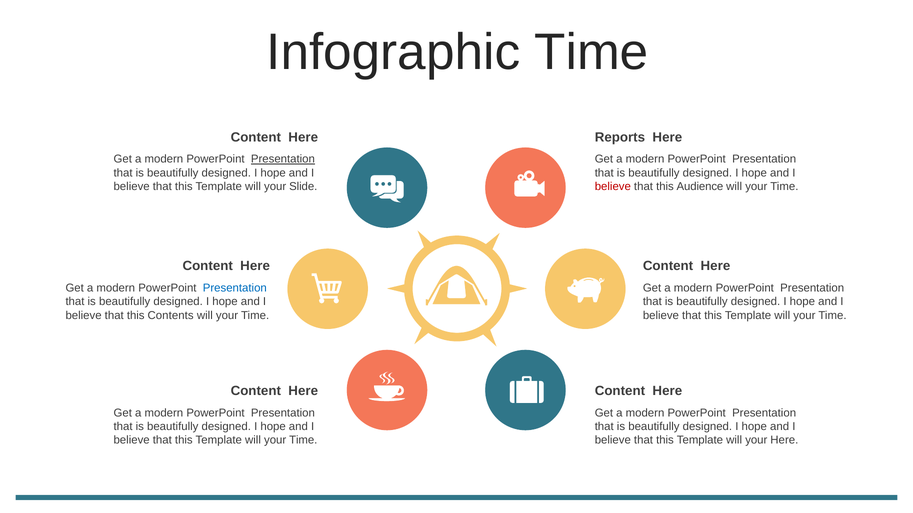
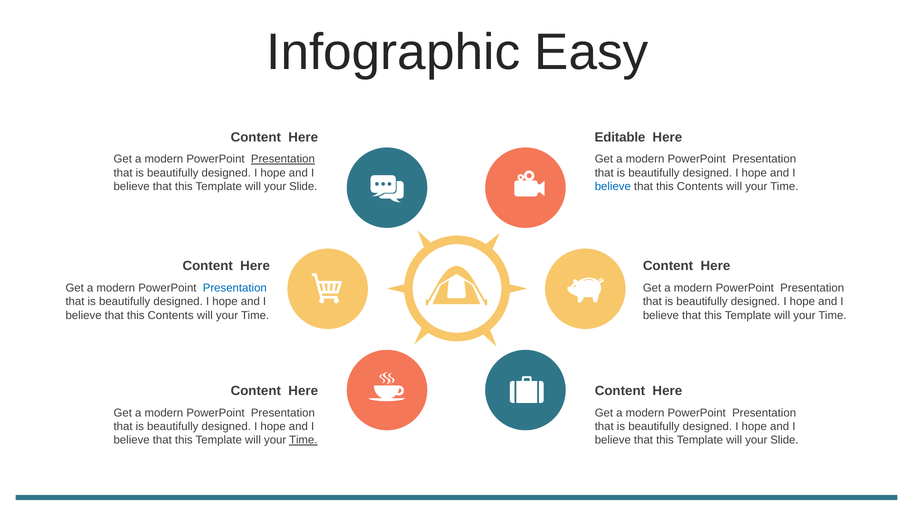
Infographic Time: Time -> Easy
Reports: Reports -> Editable
believe at (613, 187) colour: red -> blue
Audience at (700, 187): Audience -> Contents
Time at (303, 441) underline: none -> present
Here at (784, 441): Here -> Slide
